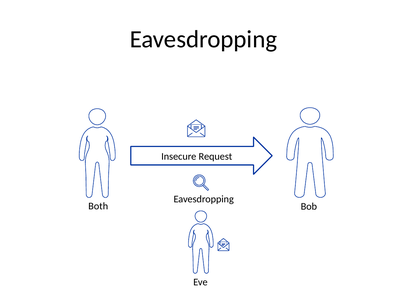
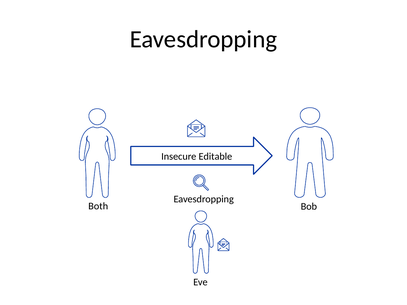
Request: Request -> Editable
